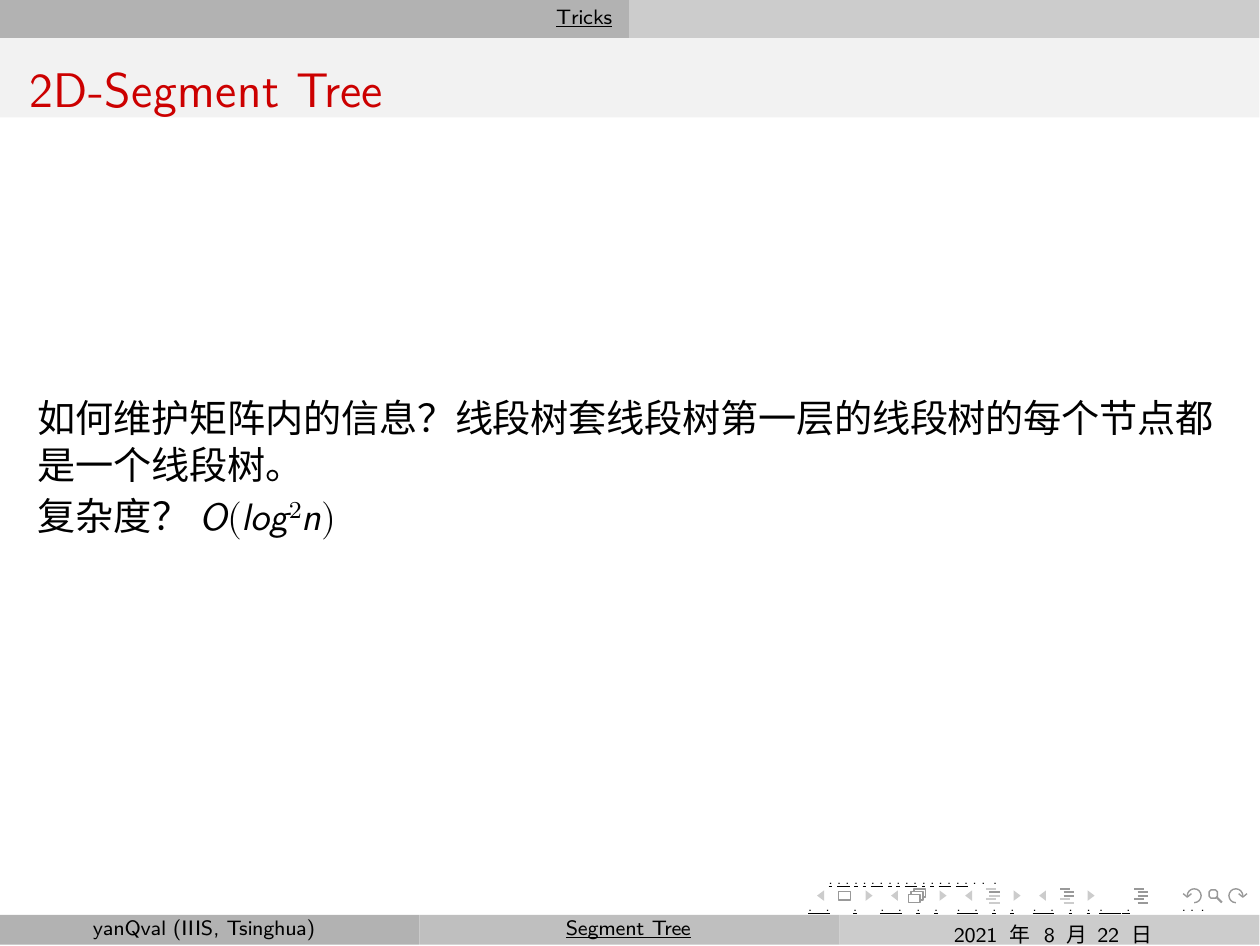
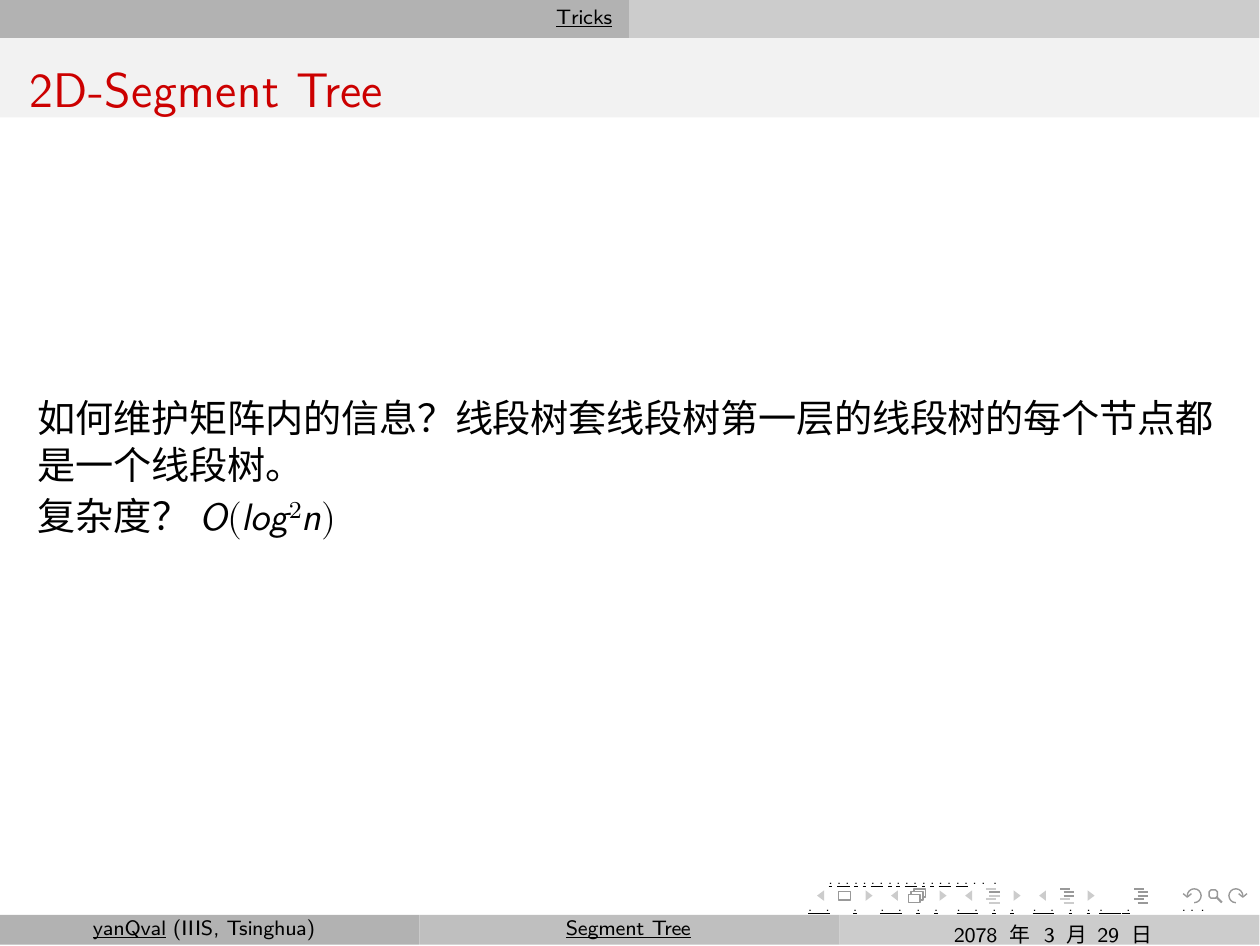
yanQval underline: none -> present
2021: 2021 -> 2078
8: 8 -> 3
22 at (1108, 935): 22 -> 29
